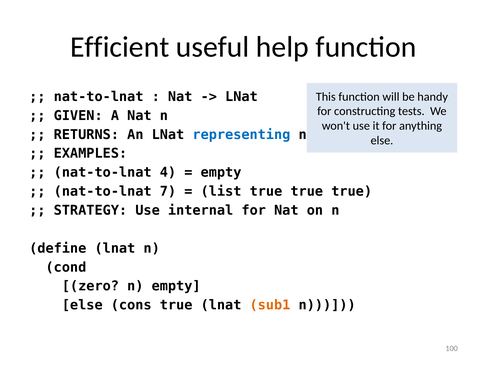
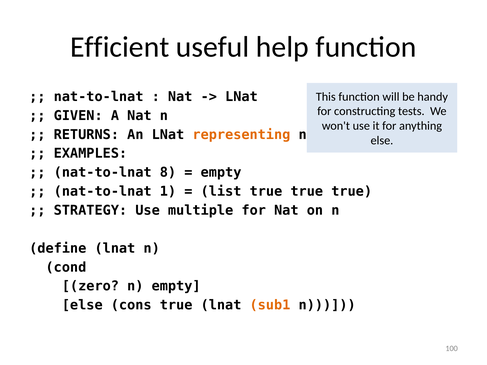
representing colour: blue -> orange
4: 4 -> 8
7: 7 -> 1
internal: internal -> multiple
